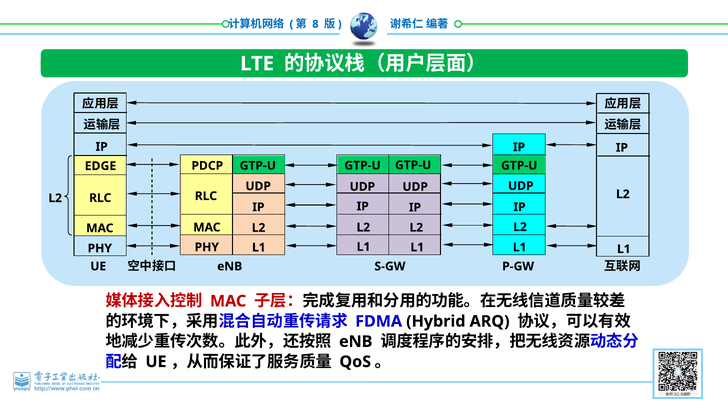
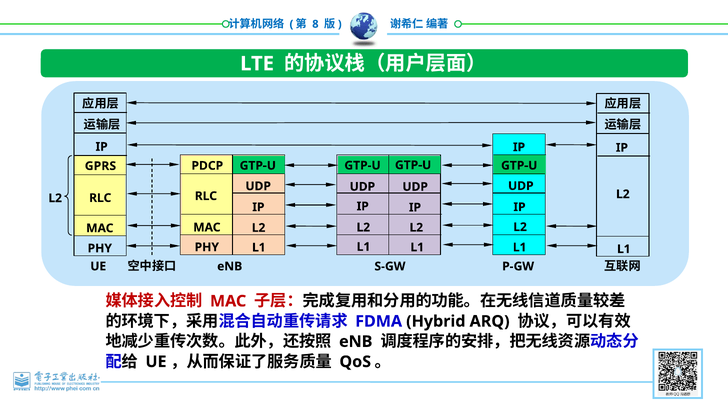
EDGE: EDGE -> GPRS
